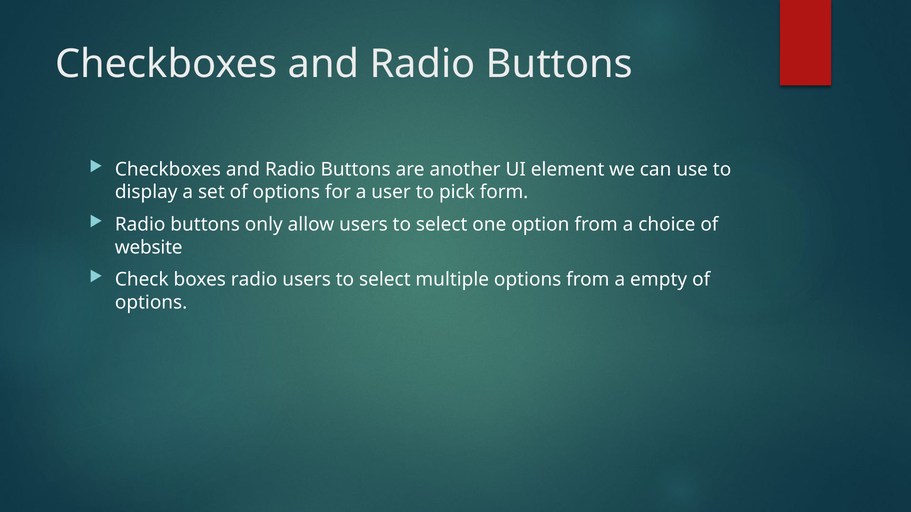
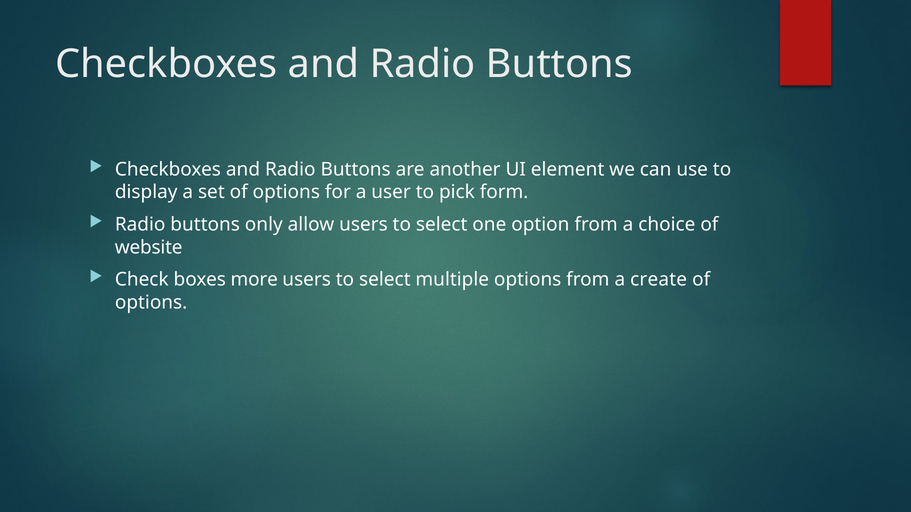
boxes radio: radio -> more
empty: empty -> create
